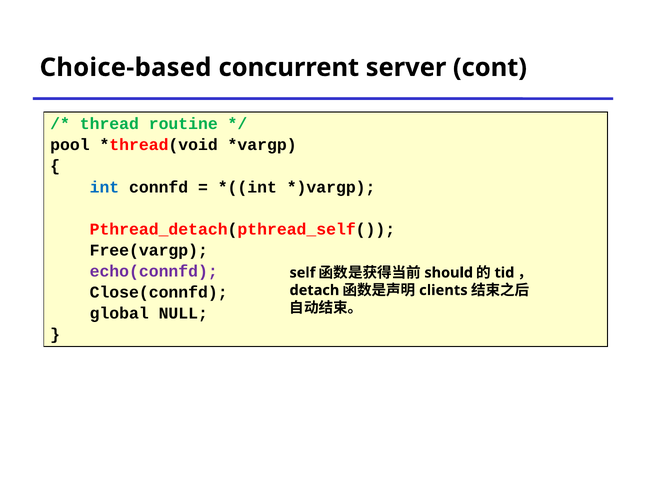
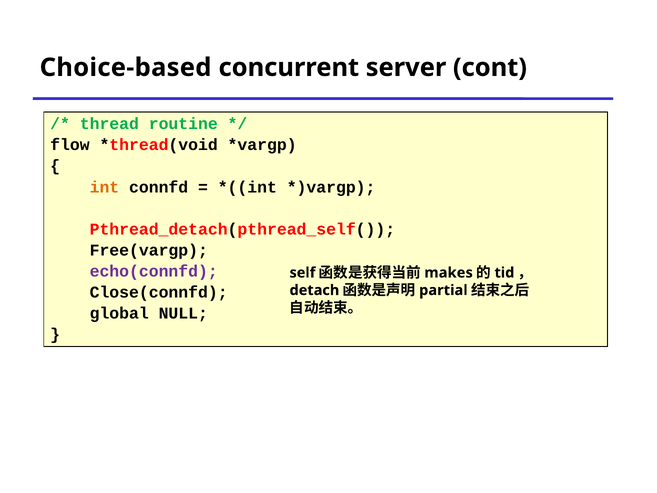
pool: pool -> flow
int colour: blue -> orange
should: should -> makes
clients: clients -> partial
